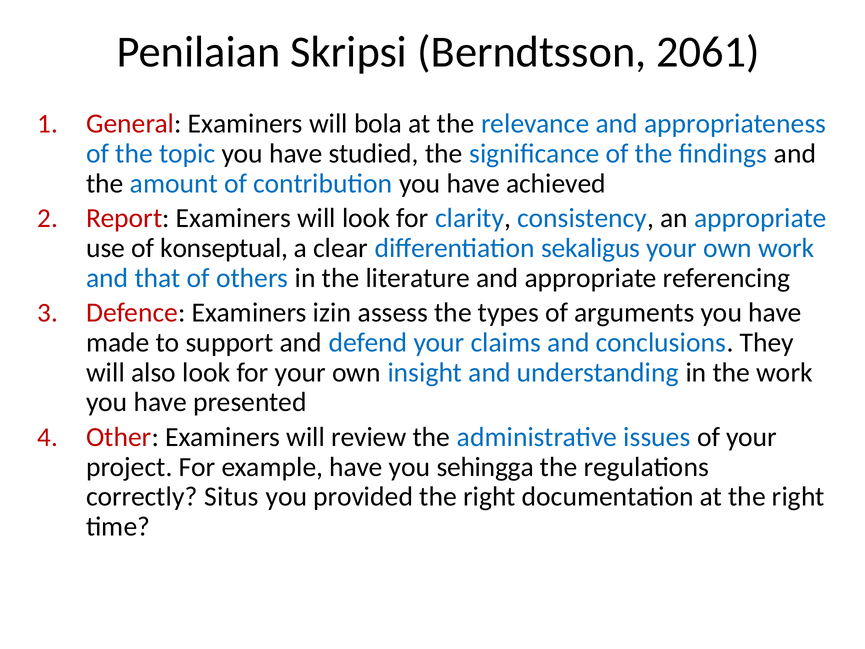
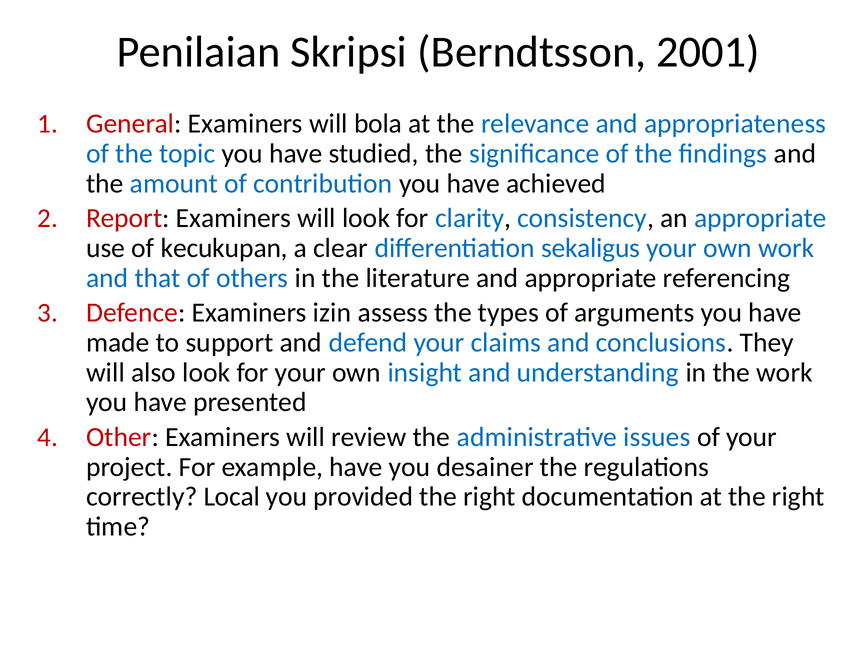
2061: 2061 -> 2001
konseptual: konseptual -> kecukupan
sehingga: sehingga -> desainer
Situs: Situs -> Local
